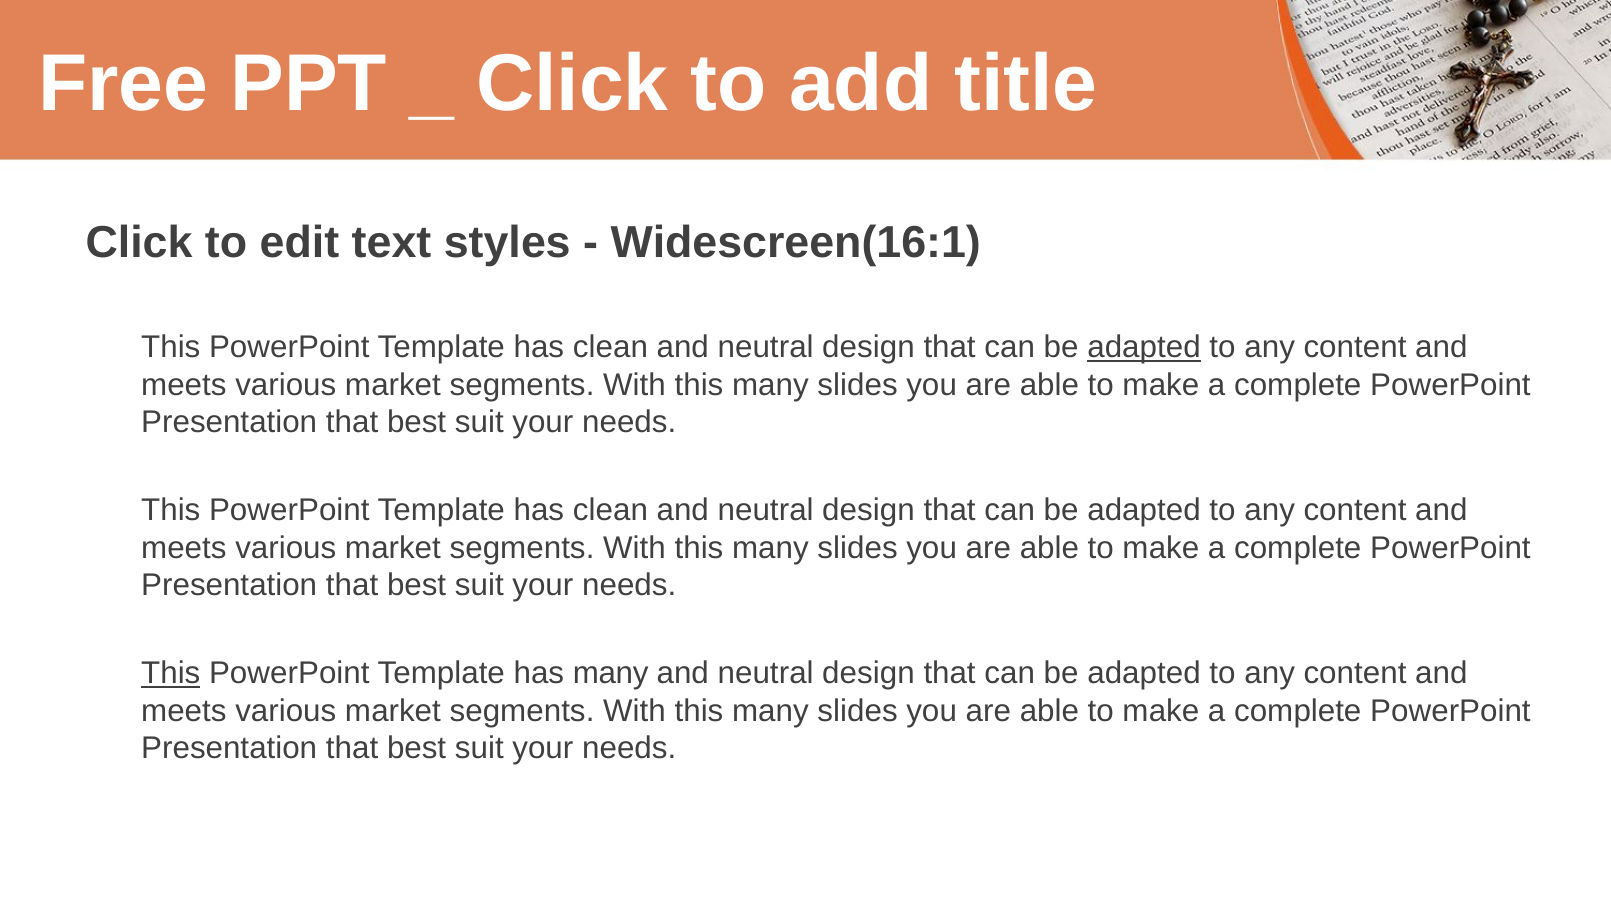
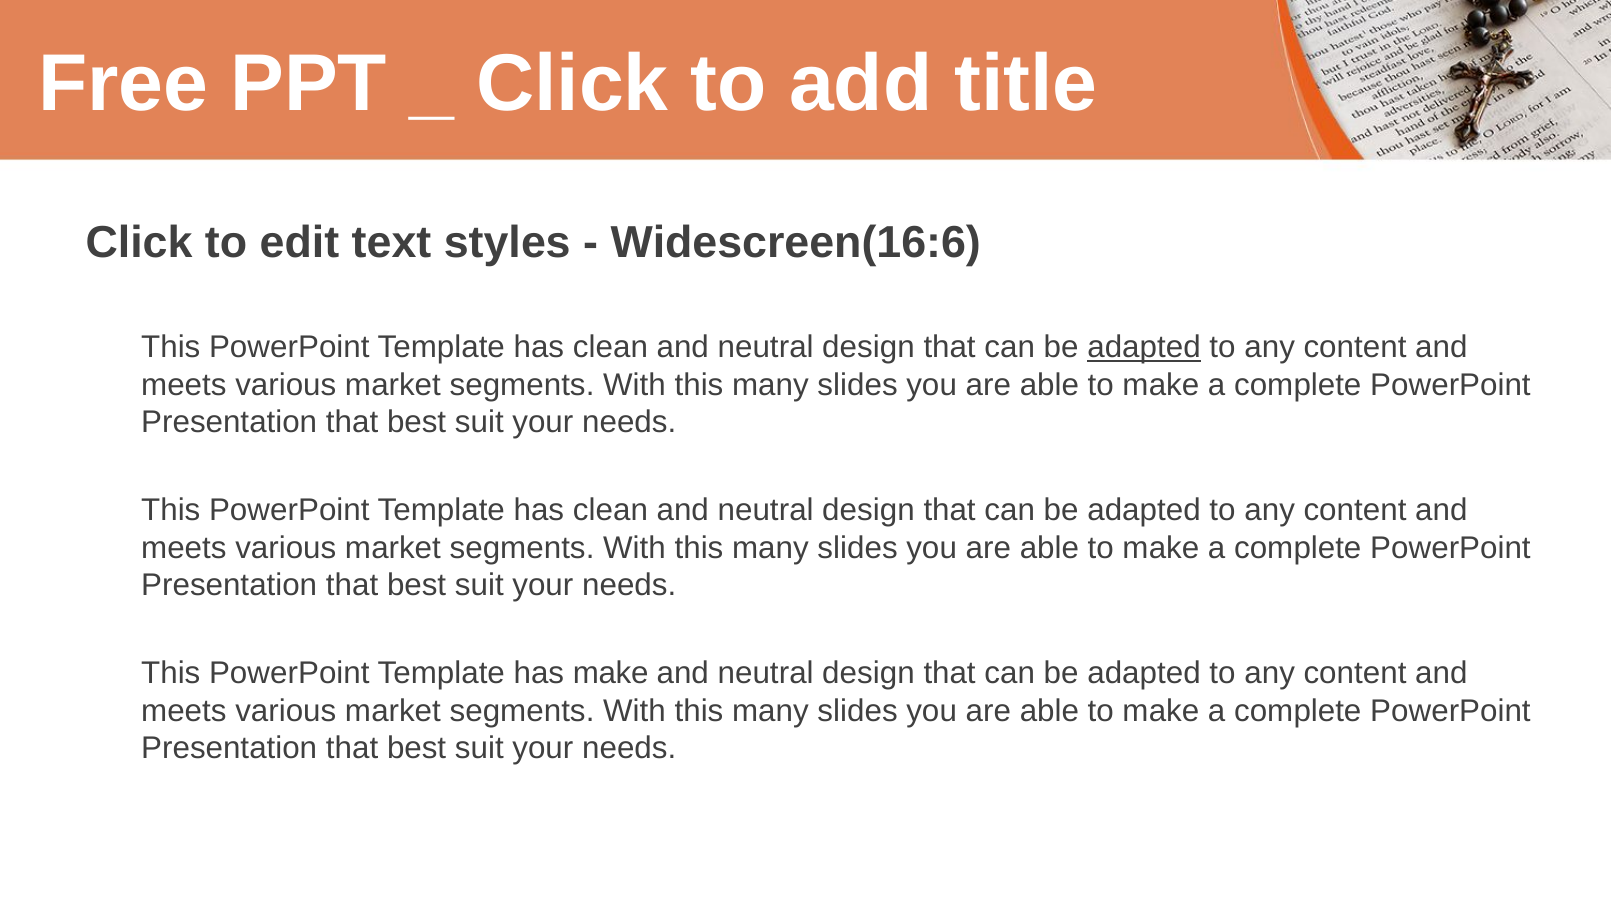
Widescreen(16:1: Widescreen(16:1 -> Widescreen(16:6
This at (171, 674) underline: present -> none
has many: many -> make
